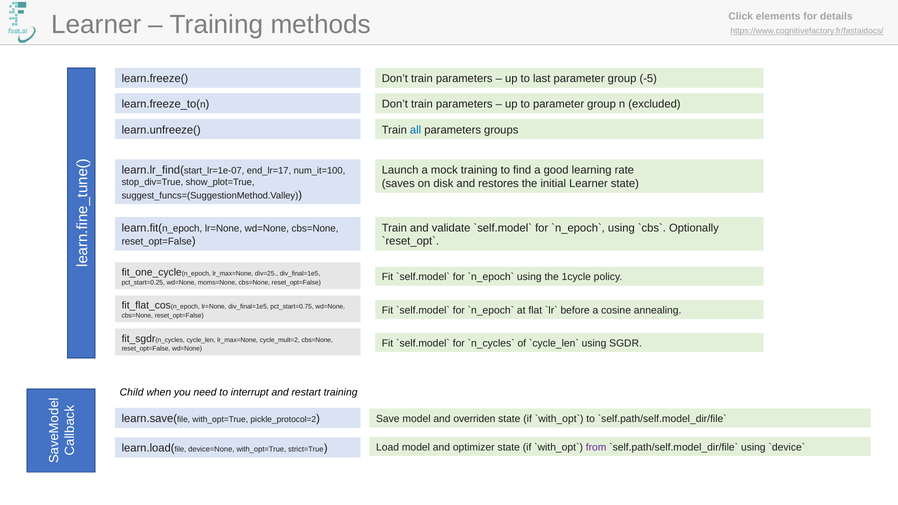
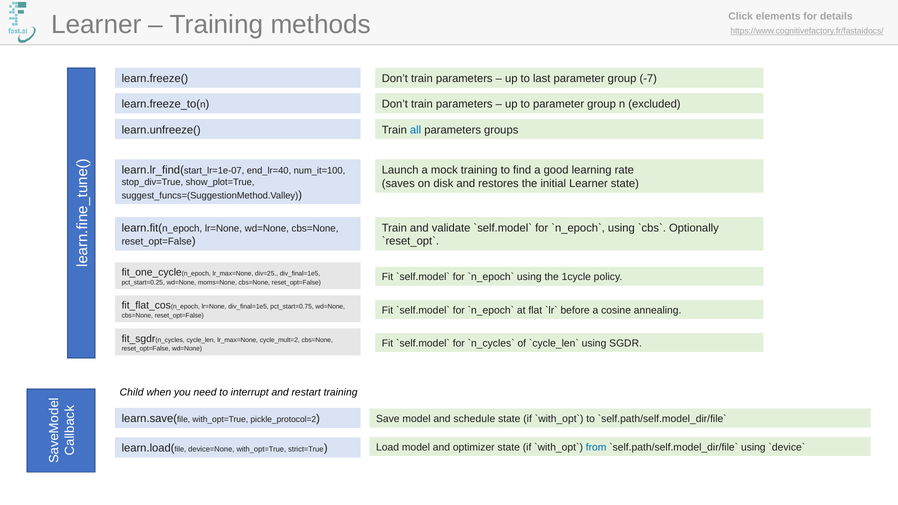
-5: -5 -> -7
end_lr=17: end_lr=17 -> end_lr=40
overriden: overriden -> schedule
from colour: purple -> blue
